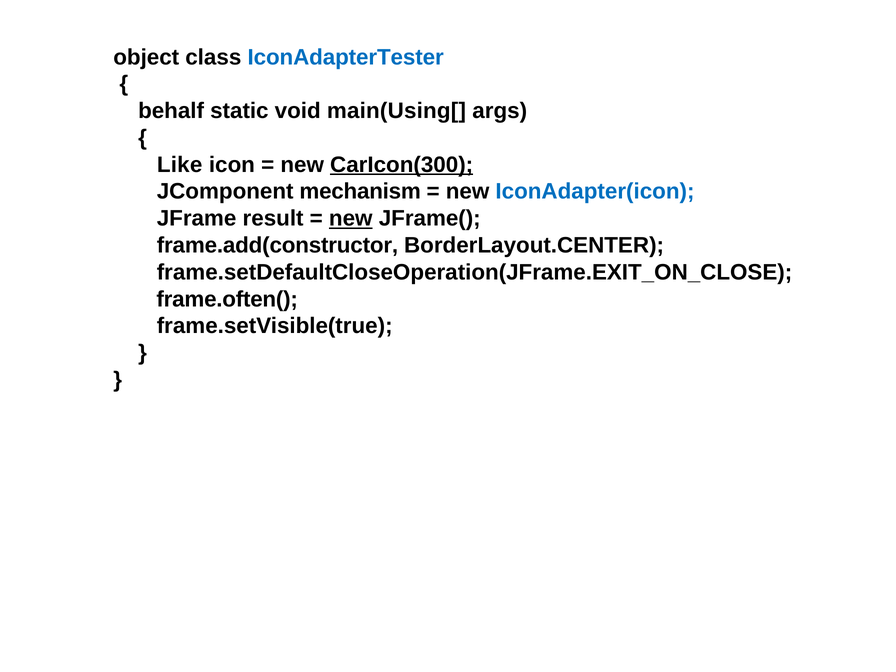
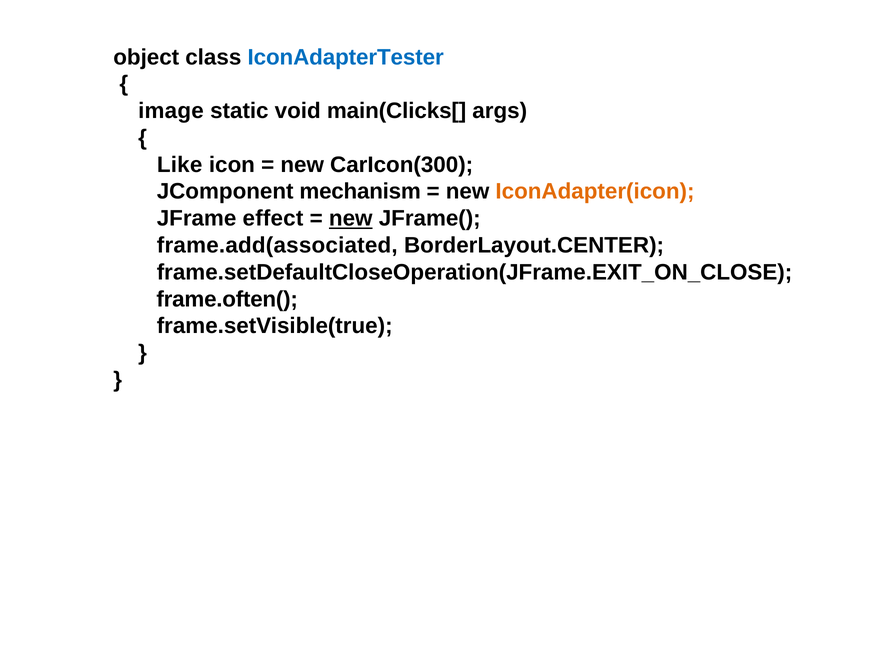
behalf: behalf -> image
main(Using[: main(Using[ -> main(Clicks[
CarIcon(300 underline: present -> none
IconAdapter(icon colour: blue -> orange
result: result -> effect
frame.add(constructor: frame.add(constructor -> frame.add(associated
